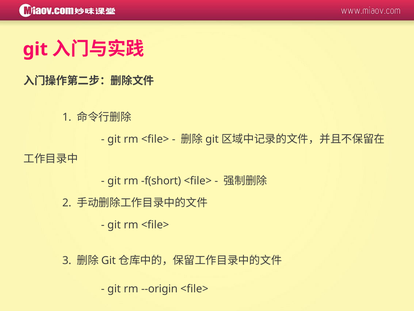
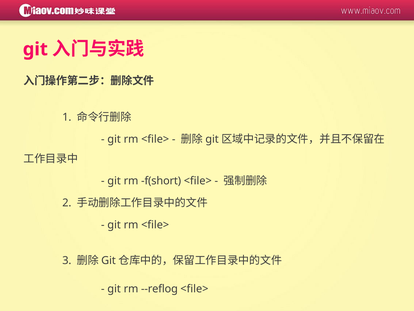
--origin: --origin -> --reflog
